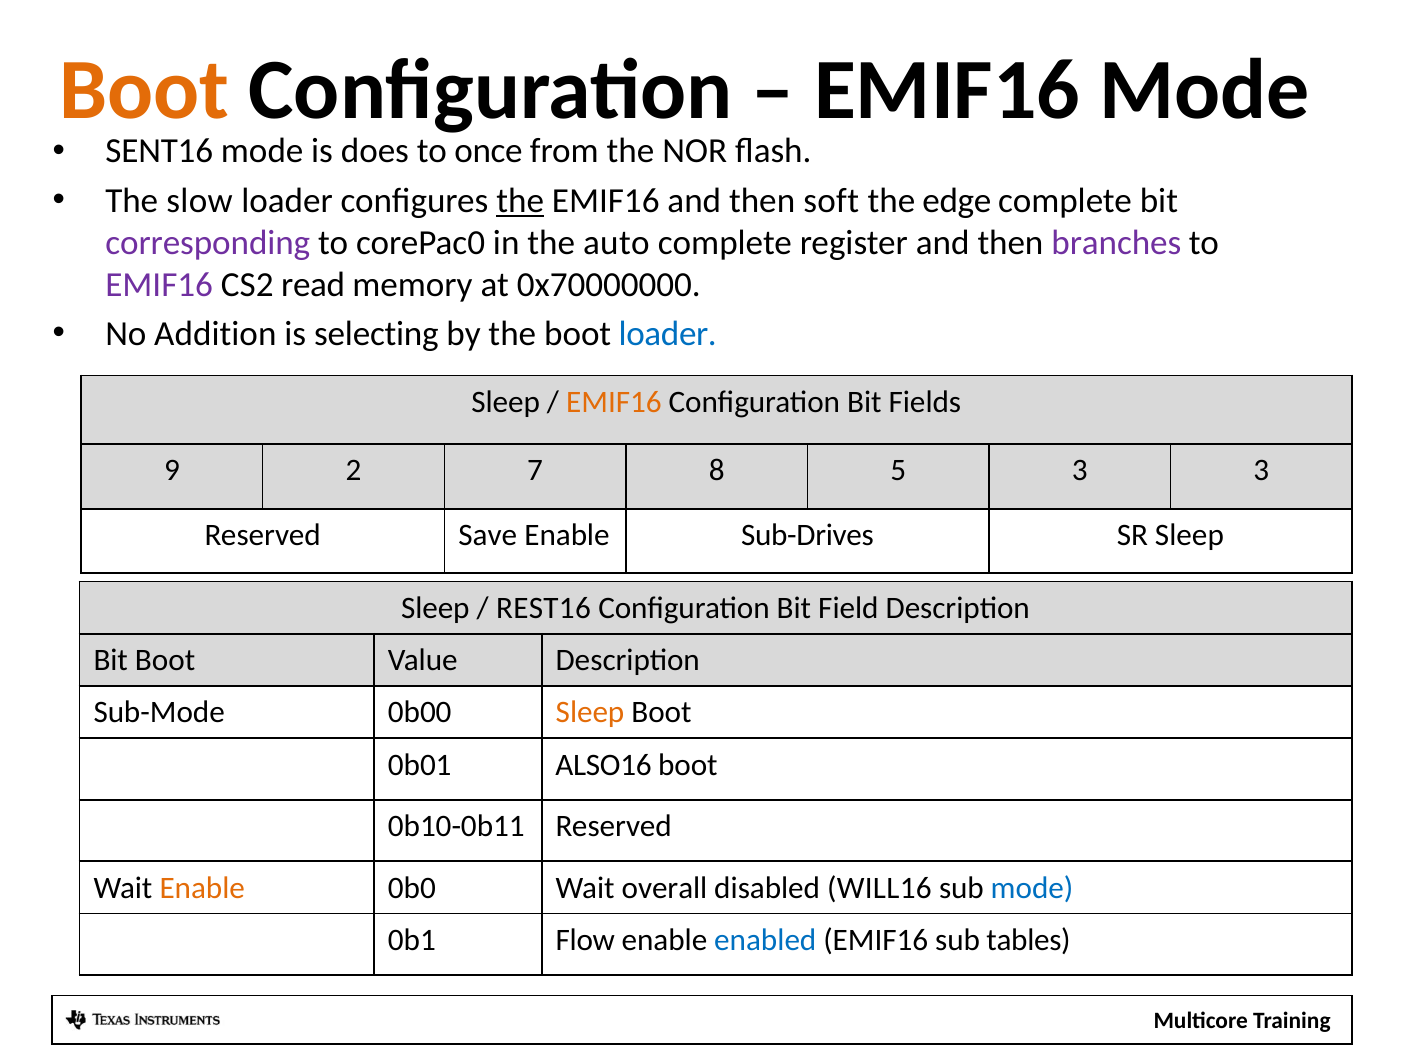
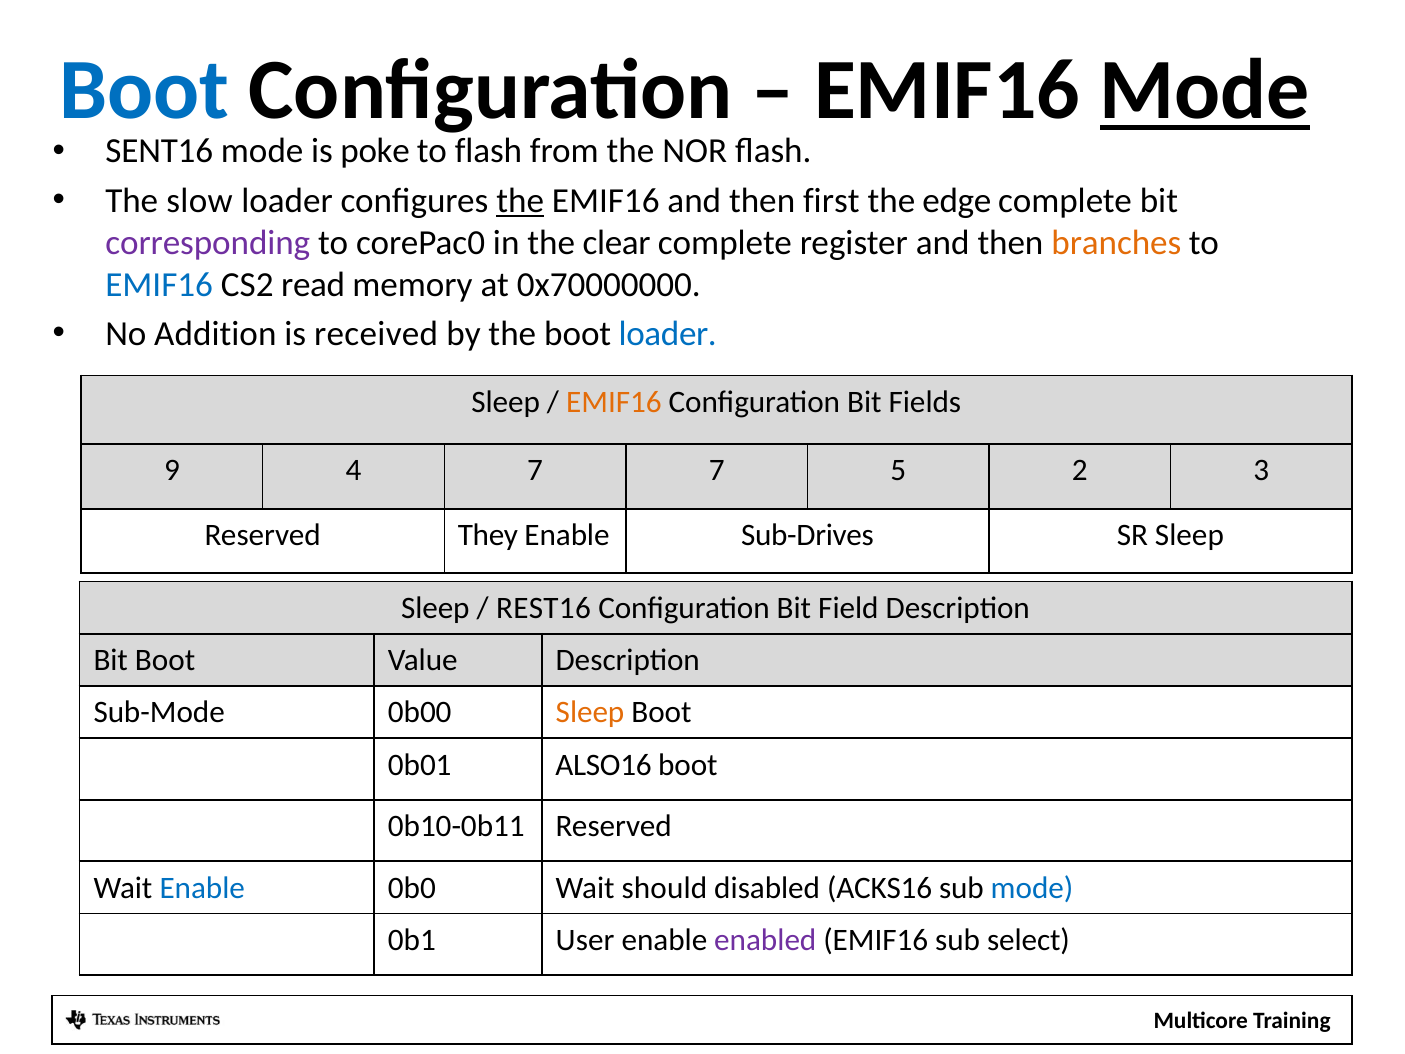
Boot at (144, 90) colour: orange -> blue
Mode at (1205, 90) underline: none -> present
does: does -> poke
to once: once -> flash
soft: soft -> first
auto: auto -> clear
branches colour: purple -> orange
EMIF16 at (159, 285) colour: purple -> blue
selecting: selecting -> received
2: 2 -> 4
7 8: 8 -> 7
5 3: 3 -> 2
Save: Save -> They
Enable at (202, 888) colour: orange -> blue
overall: overall -> should
WILL16: WILL16 -> ACKS16
Flow: Flow -> User
enabled colour: blue -> purple
tables: tables -> select
